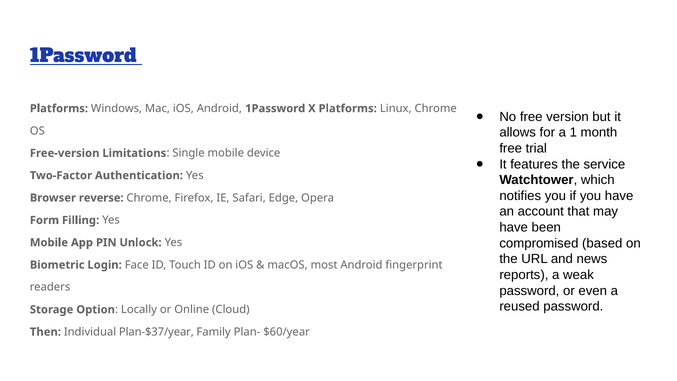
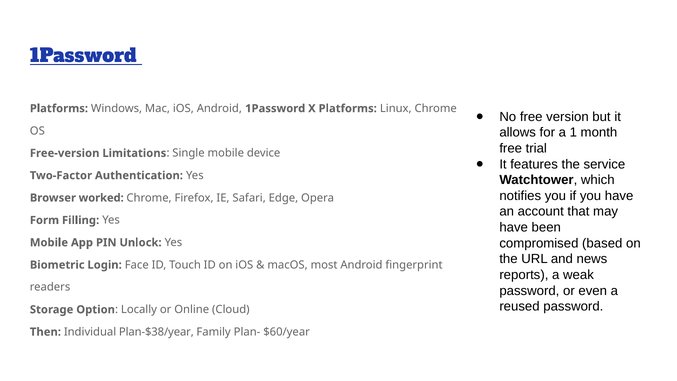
reverse: reverse -> worked
Plan-$37/year: Plan-$37/year -> Plan-$38/year
